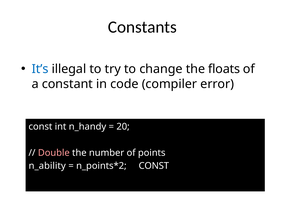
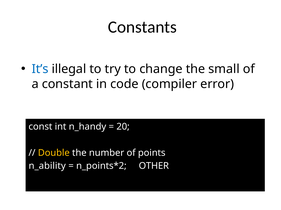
floats: floats -> small
Double colour: pink -> yellow
CONST at (154, 166): CONST -> OTHER
